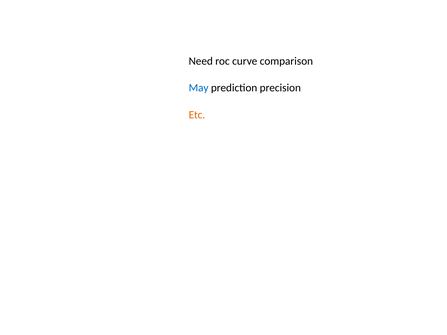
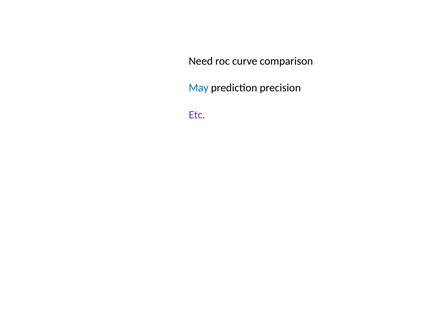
Etc colour: orange -> purple
